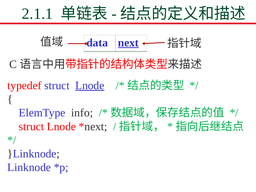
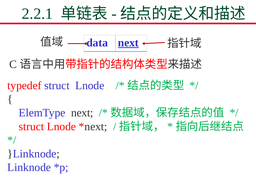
2.1.1: 2.1.1 -> 2.2.1
Lnode at (90, 85) underline: present -> none
ElemType info: info -> next
